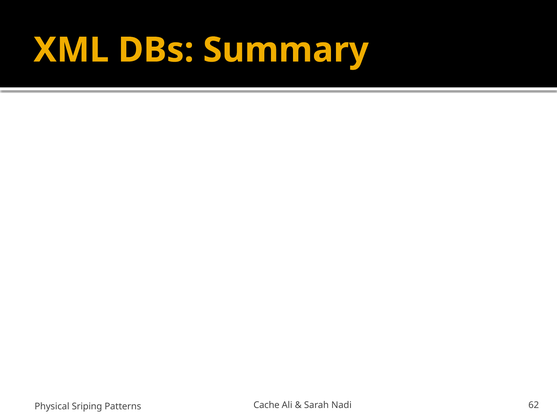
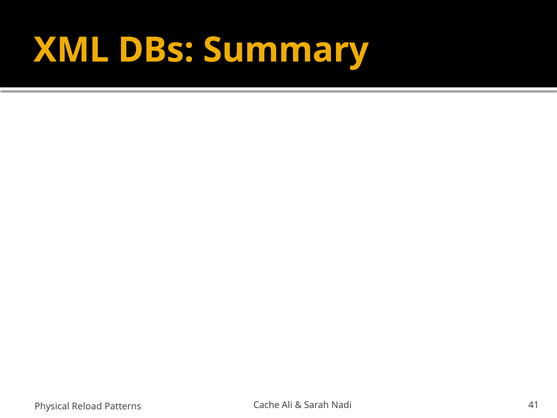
62: 62 -> 41
Sriping: Sriping -> Reload
